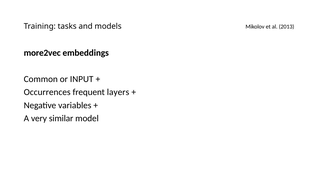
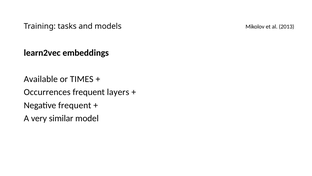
more2vec: more2vec -> learn2vec
Common: Common -> Available
INPUT: INPUT -> TIMES
Negative variables: variables -> frequent
